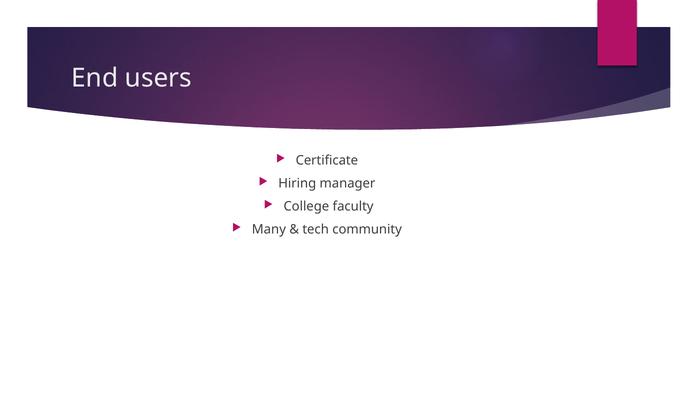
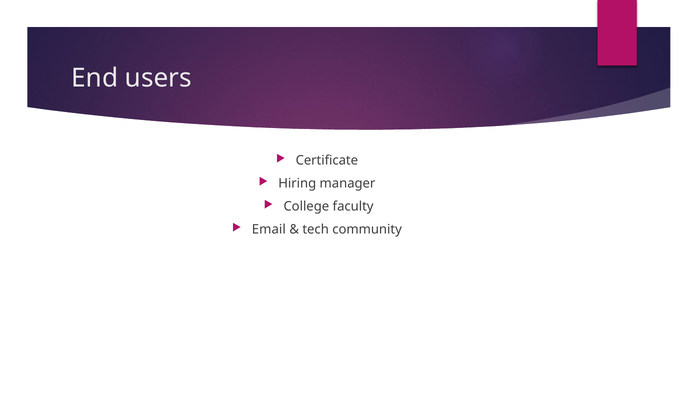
Many: Many -> Email
